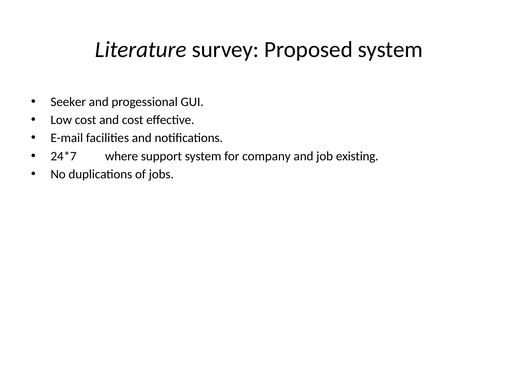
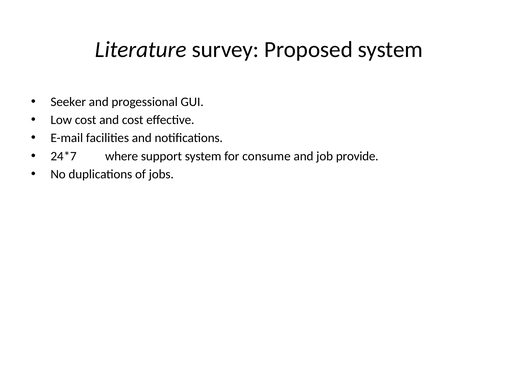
company: company -> consume
existing: existing -> provide
